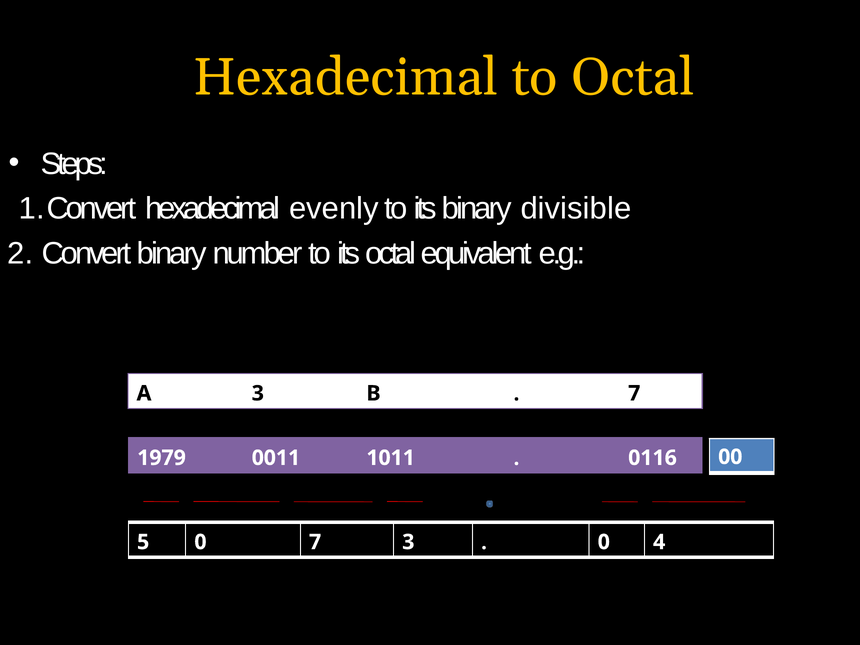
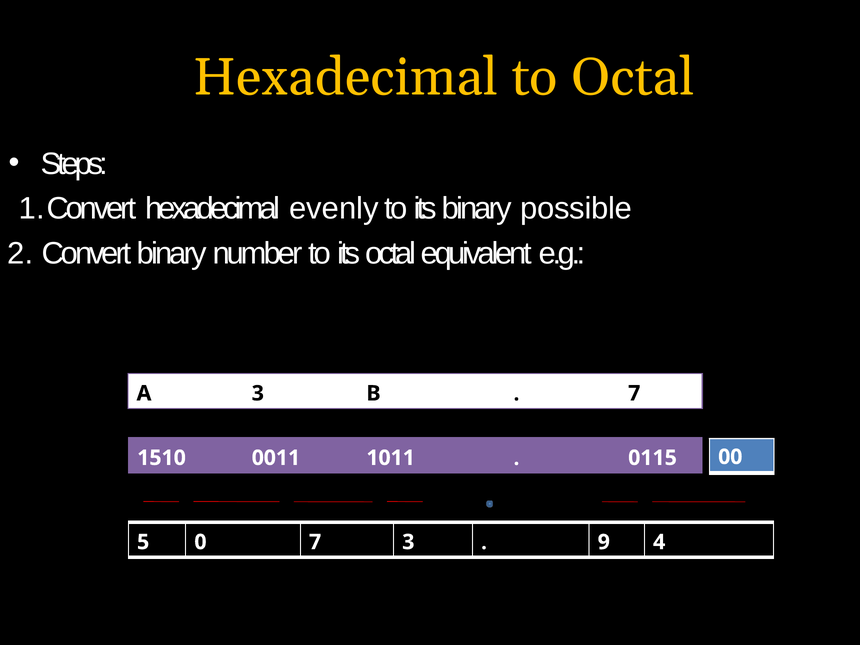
divisible: divisible -> possible
1979: 1979 -> 1510
0116: 0116 -> 0115
0 at (604, 542): 0 -> 9
